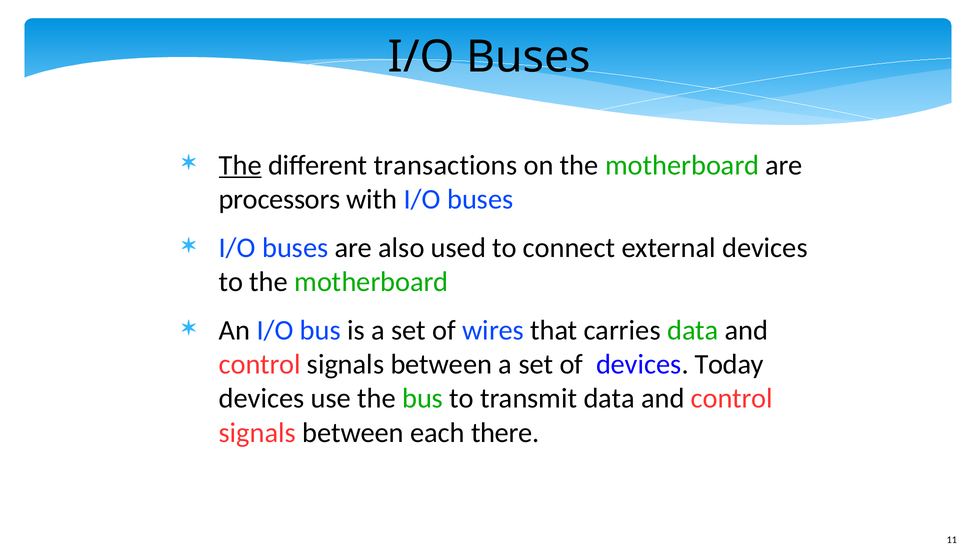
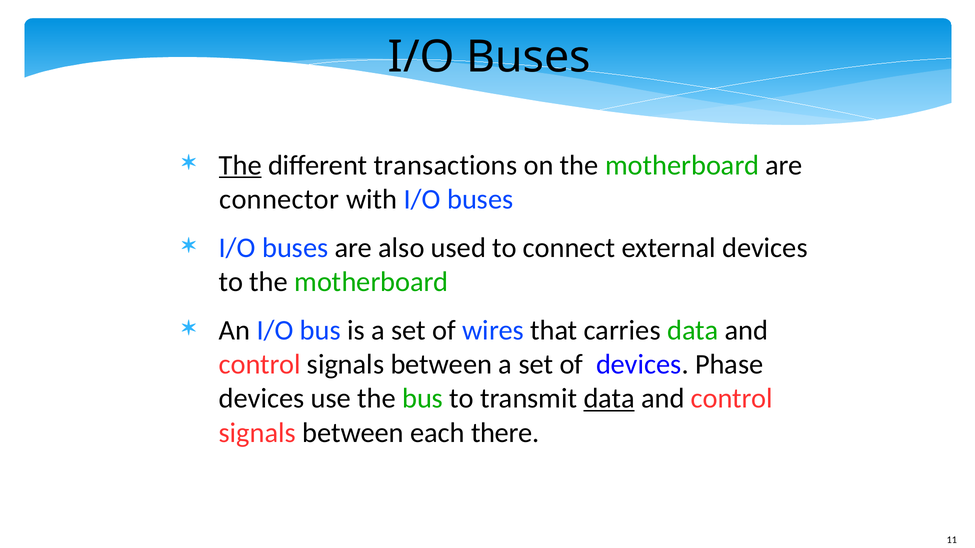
processors: processors -> connector
Today: Today -> Phase
data at (609, 399) underline: none -> present
